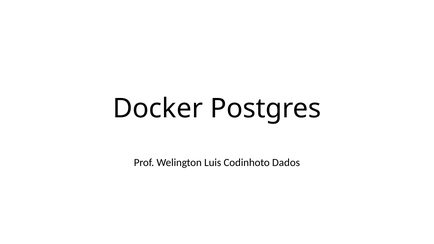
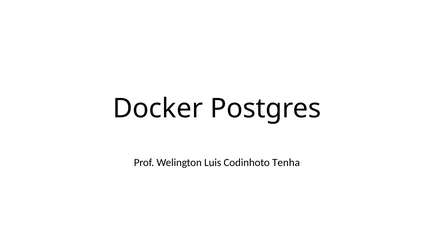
Dados: Dados -> Tenha
